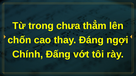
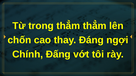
trong chưa: chưa -> thẳm
